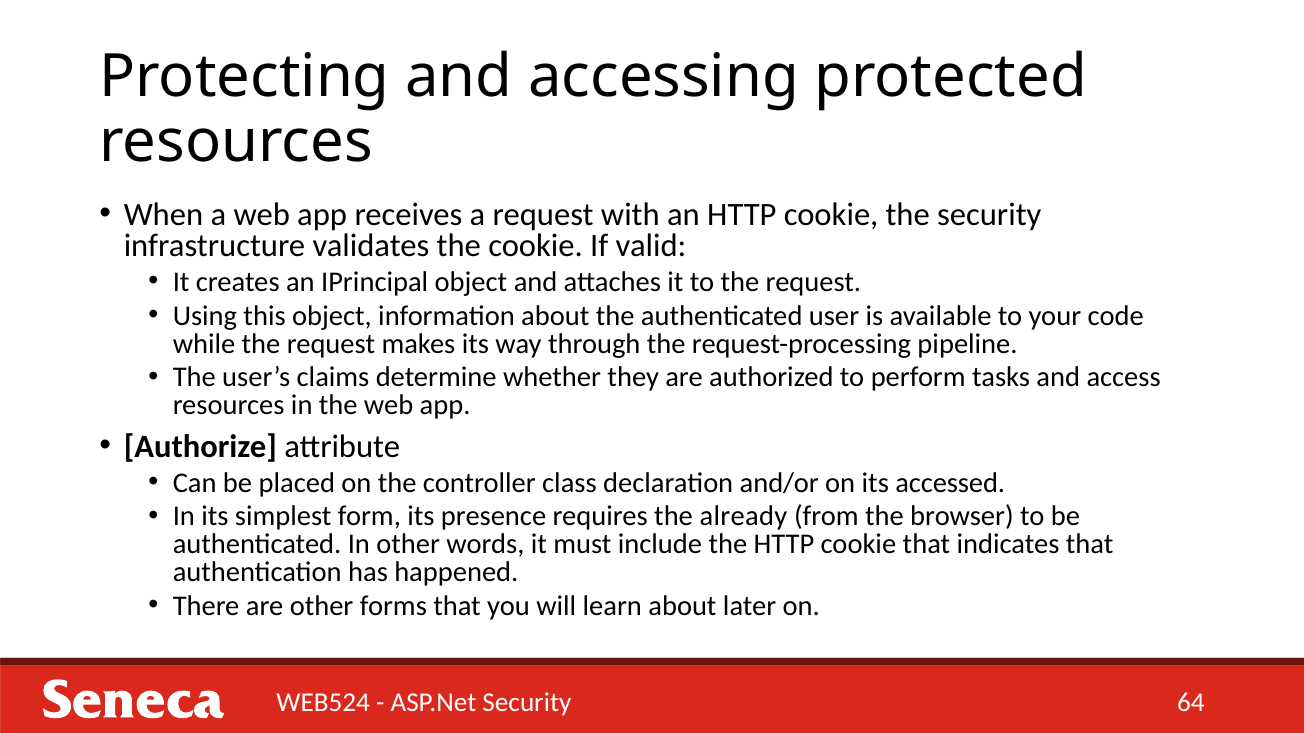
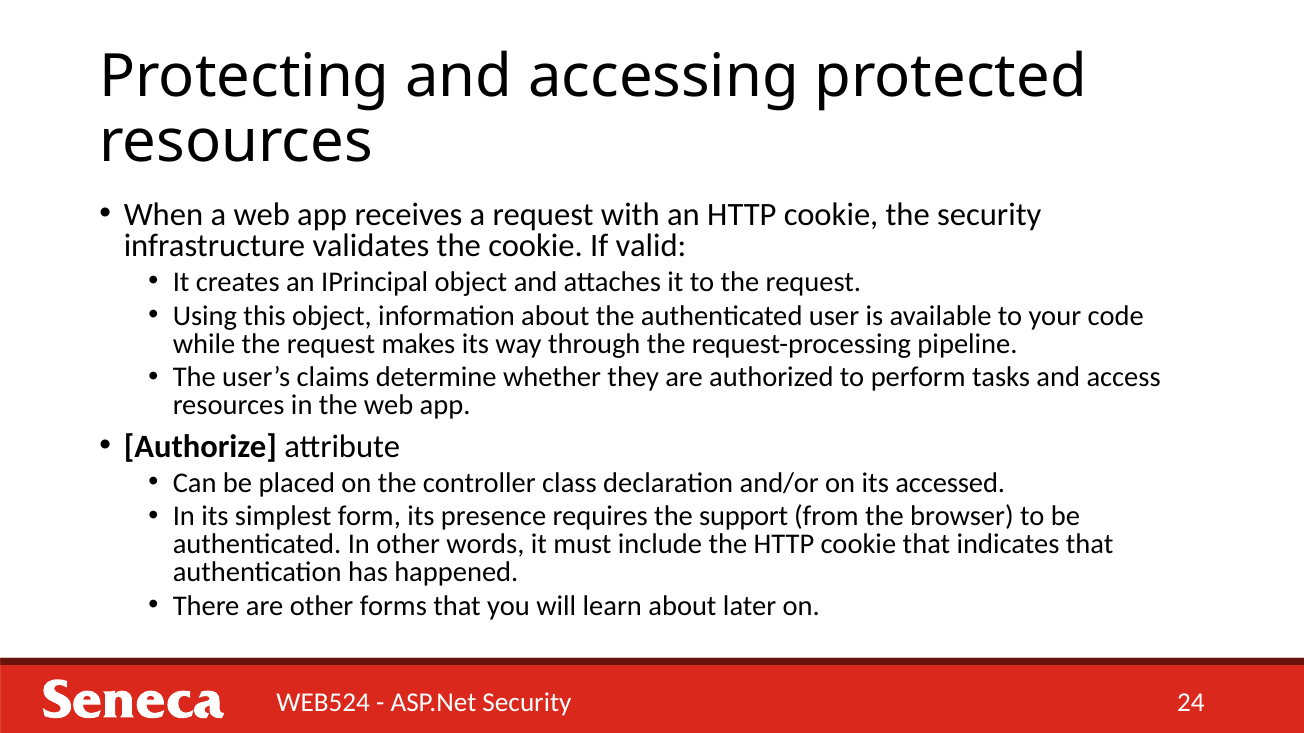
already: already -> support
64: 64 -> 24
